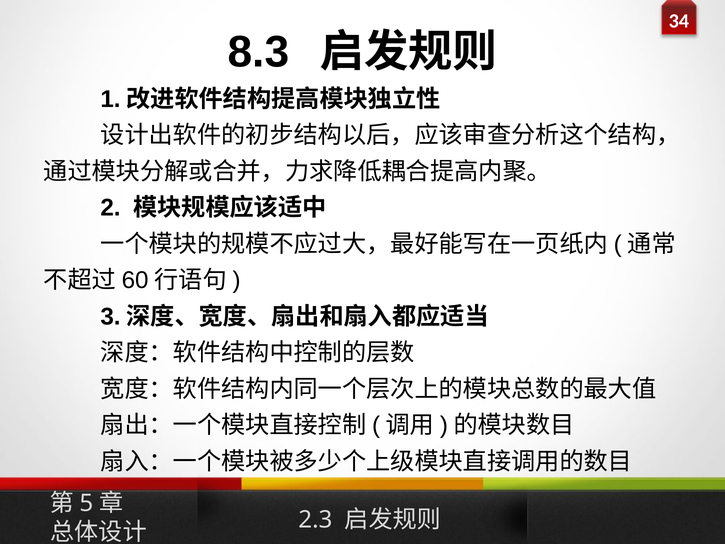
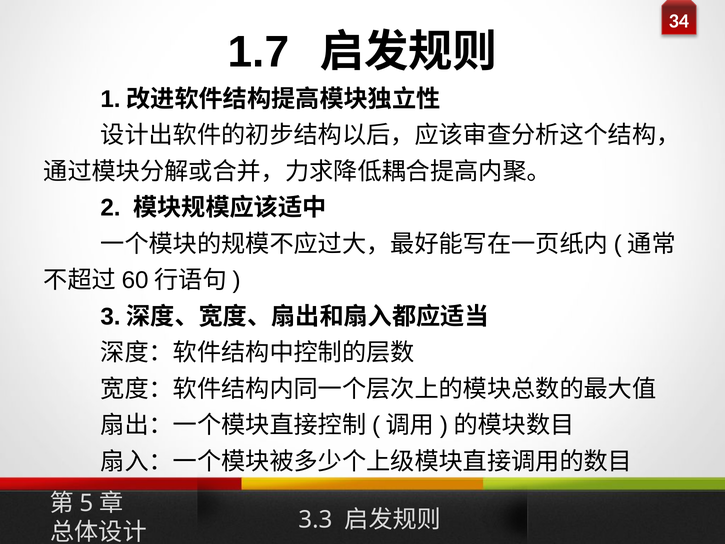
8.3: 8.3 -> 1.7
2.3: 2.3 -> 3.3
